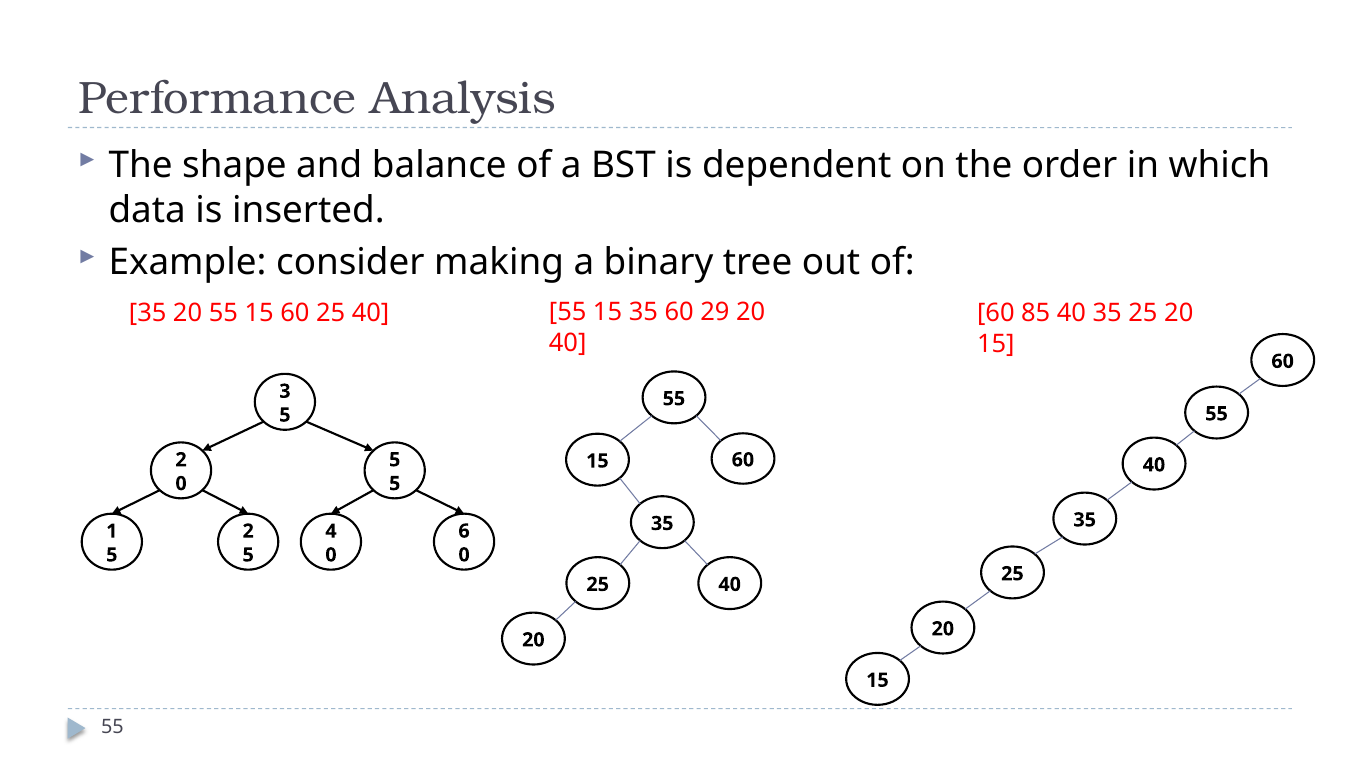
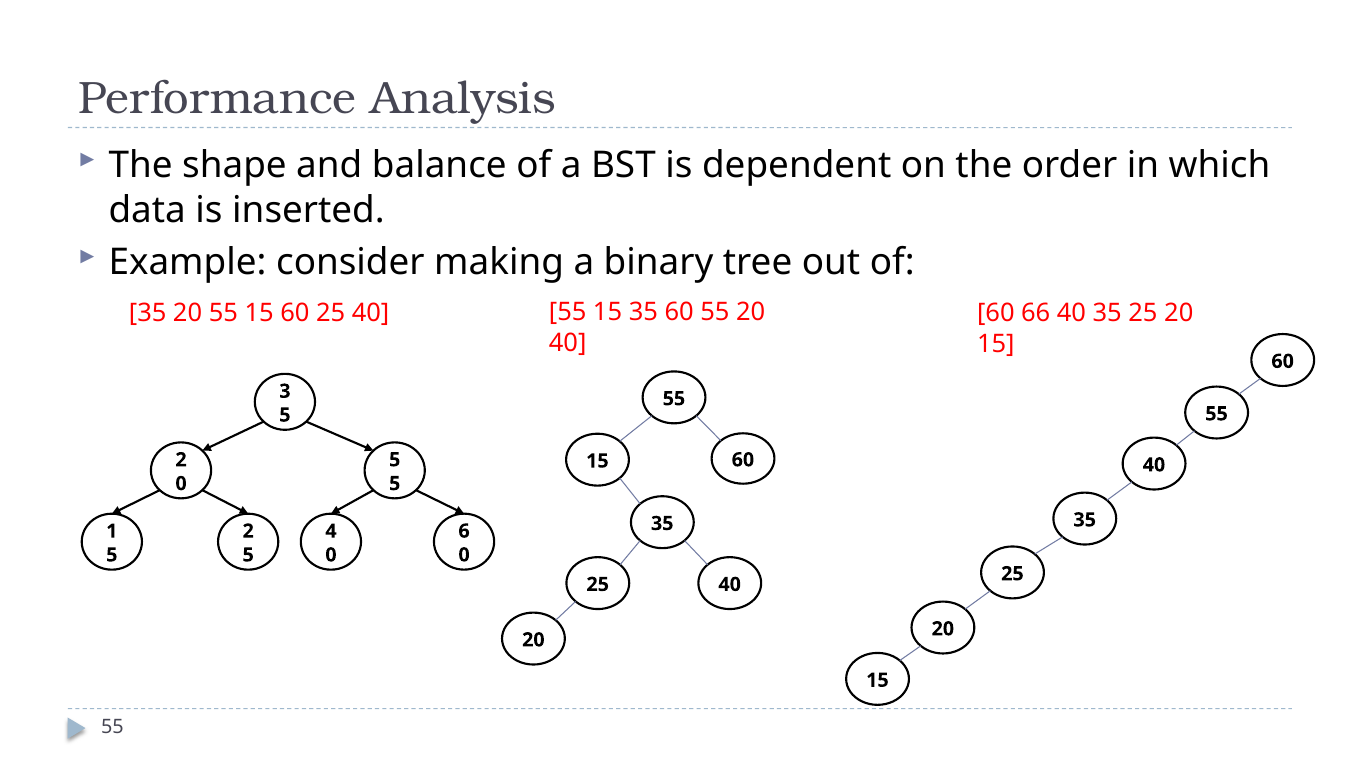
35 60 29: 29 -> 55
85: 85 -> 66
